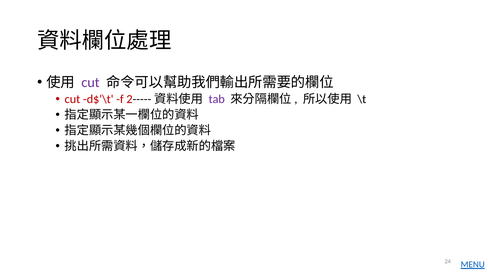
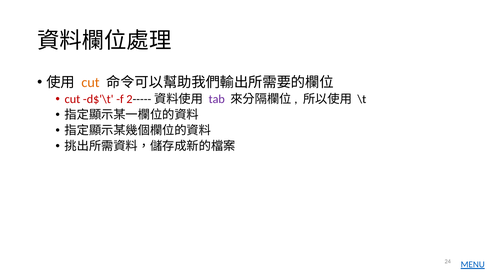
cut at (90, 83) colour: purple -> orange
